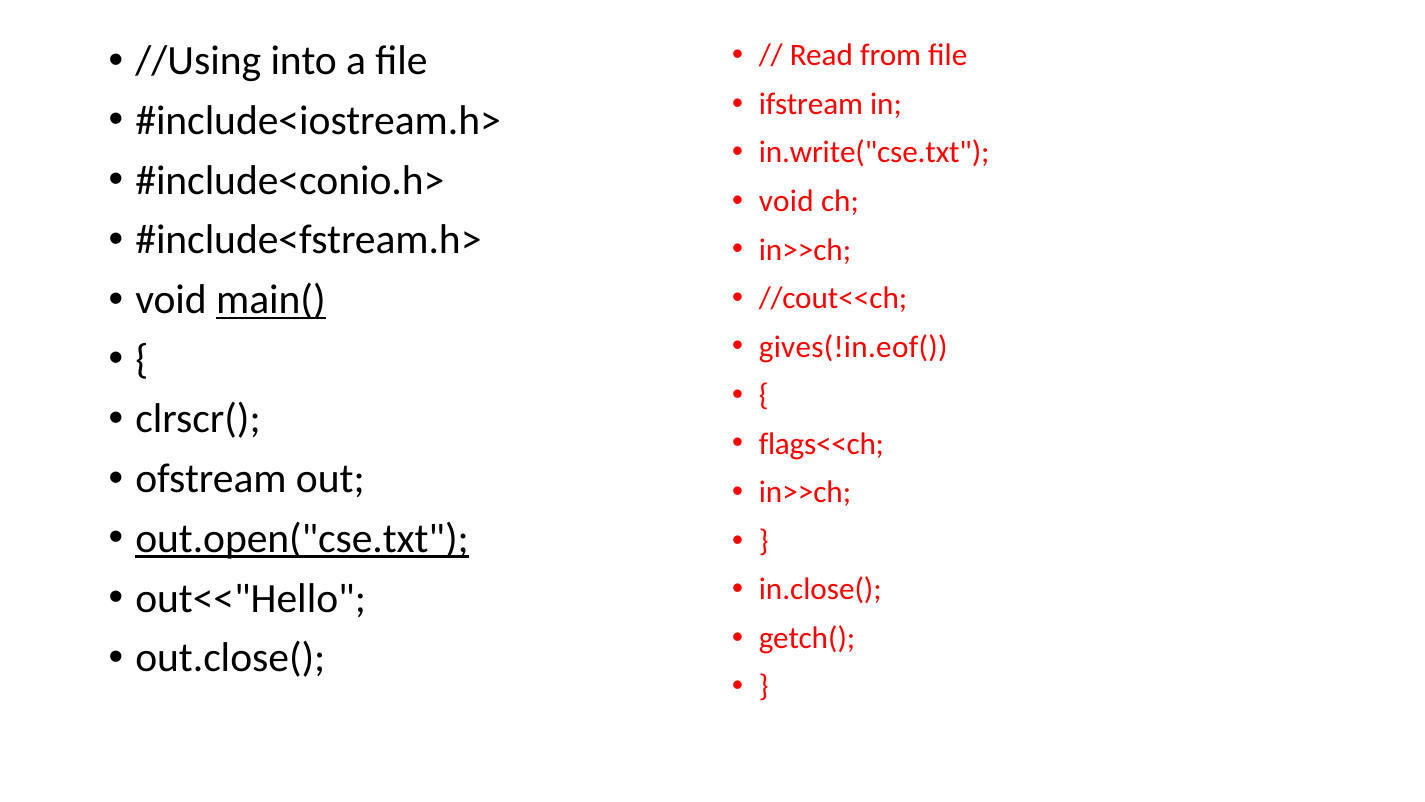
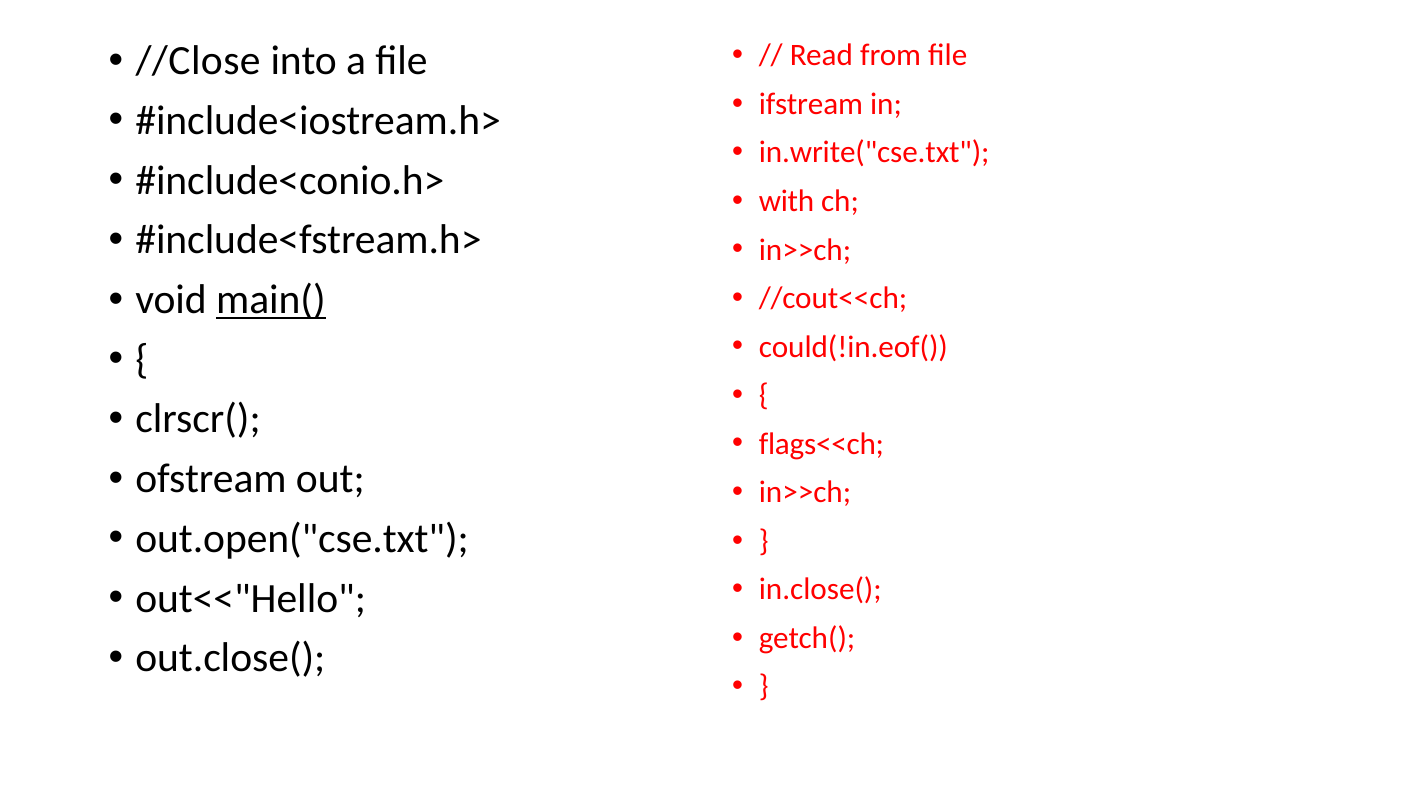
//Using: //Using -> //Close
void at (786, 201): void -> with
gives(!in.eof(: gives(!in.eof( -> could(!in.eof(
out.open("cse.txt underline: present -> none
